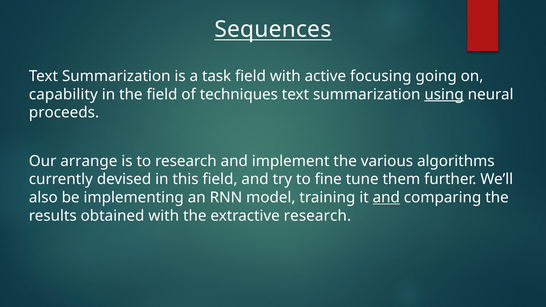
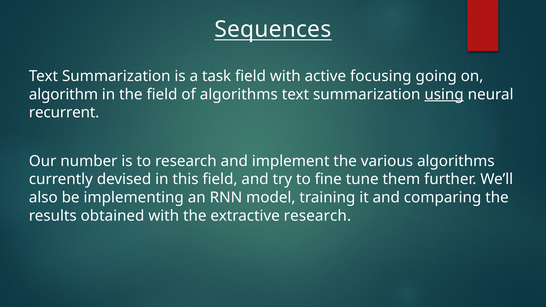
capability: capability -> algorithm
of techniques: techniques -> algorithms
proceeds: proceeds -> recurrent
arrange: arrange -> number
and at (386, 198) underline: present -> none
